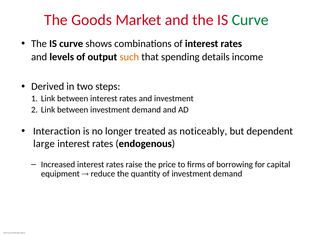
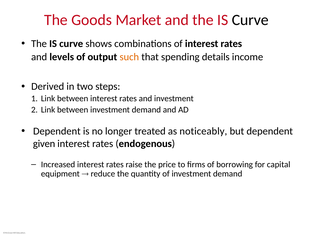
Curve at (250, 20) colour: green -> black
Interaction at (57, 131): Interaction -> Dependent
large: large -> given
